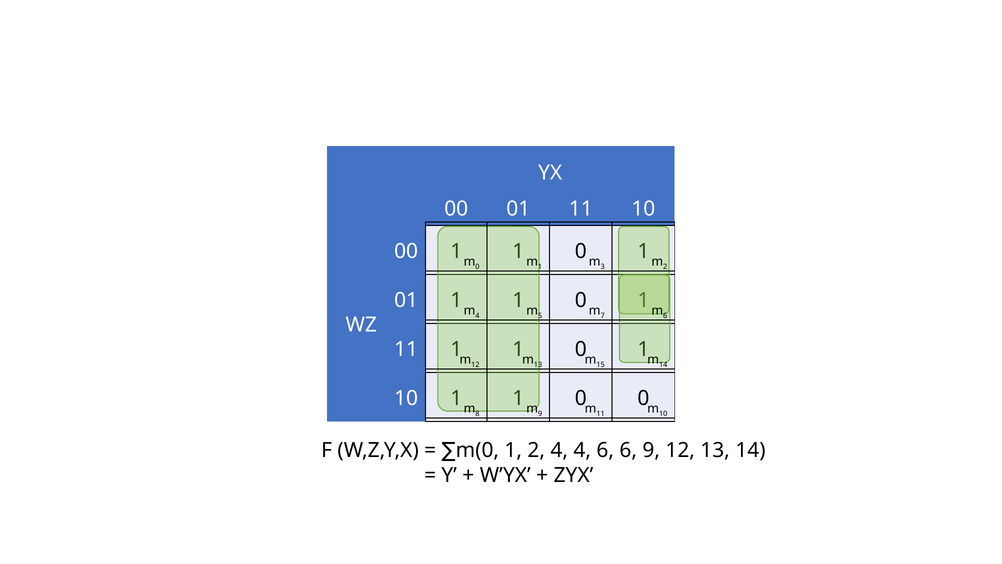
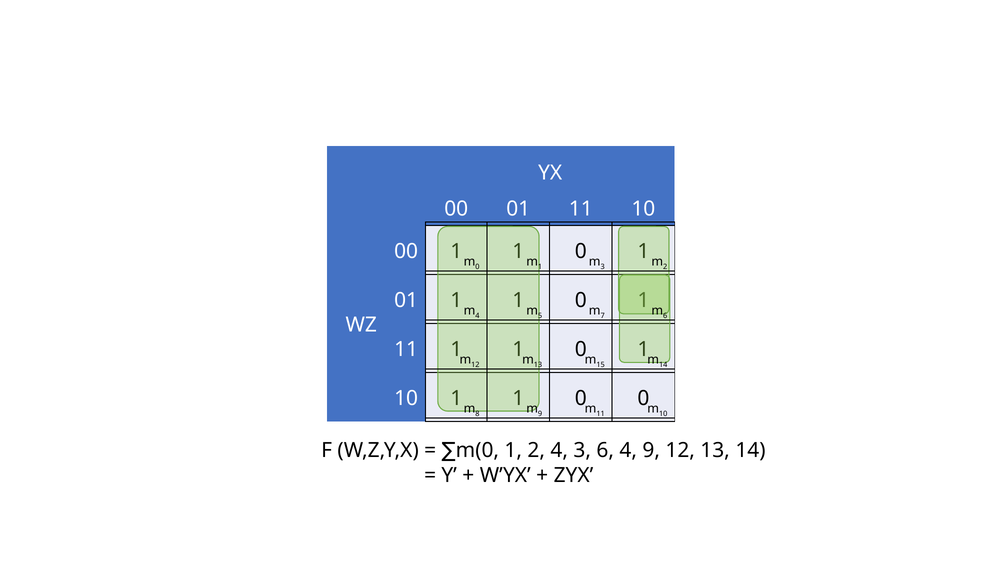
4 4: 4 -> 3
6 6: 6 -> 4
